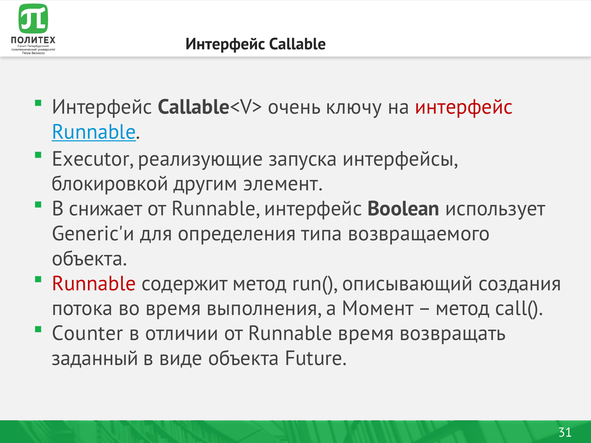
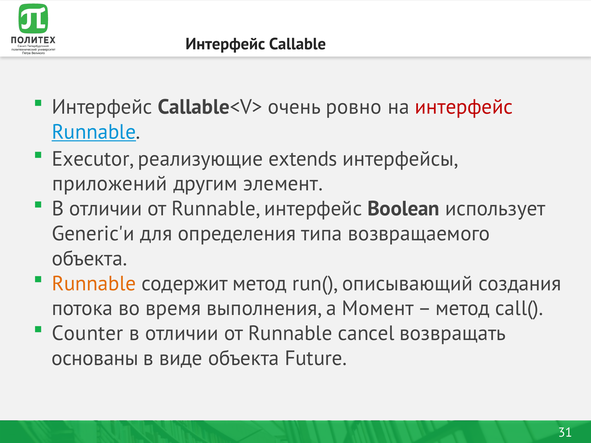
ключу: ключу -> ровно
запуска: запуска -> extends
блокировкой: блокировкой -> приложений
снижает at (106, 209): снижает -> отличии
Runnable at (94, 284) colour: red -> orange
Runnable время: время -> cancel
заданный: заданный -> основаны
